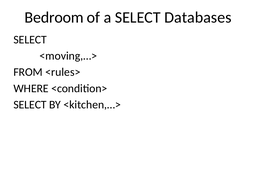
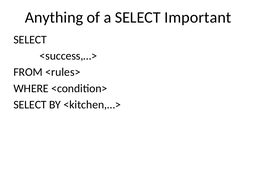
Bedroom: Bedroom -> Anything
Databases: Databases -> Important
<moving,…>: <moving,…> -> <success,…>
